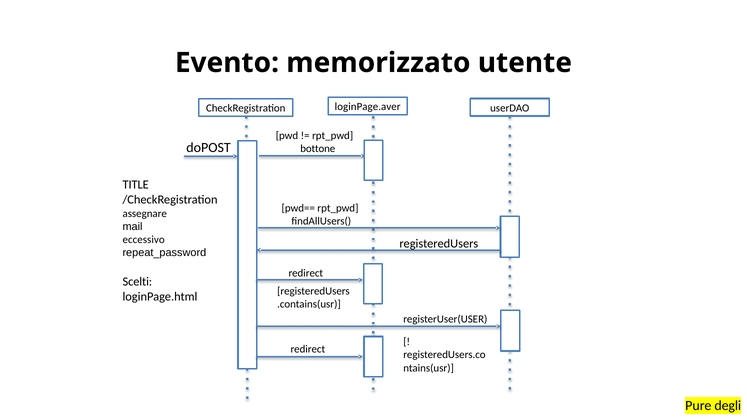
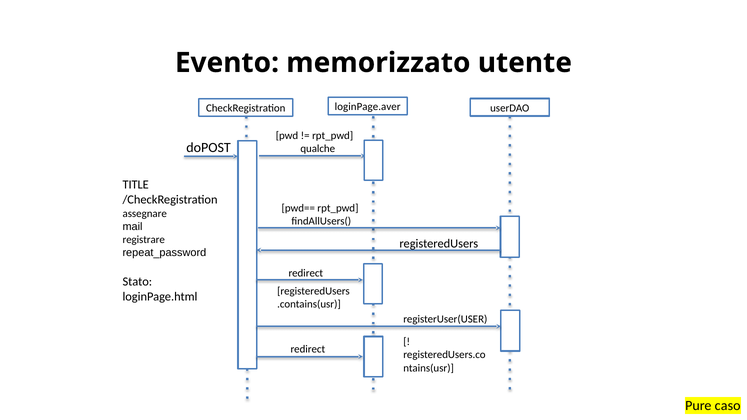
bottone: bottone -> qualche
eccessivo: eccessivo -> registrare
Scelti: Scelti -> Stato
degli: degli -> caso
